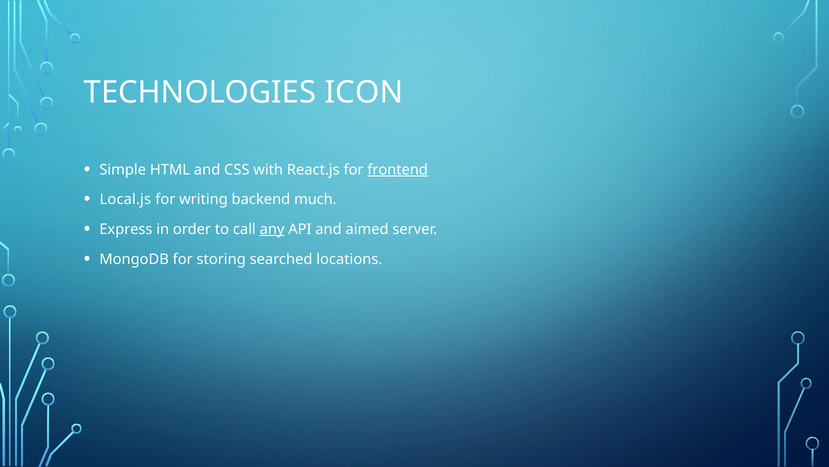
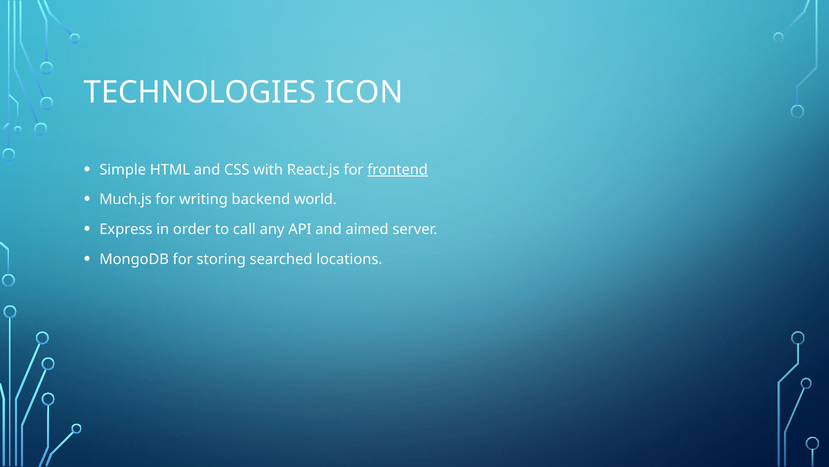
Local.js: Local.js -> Much.js
much: much -> world
any underline: present -> none
